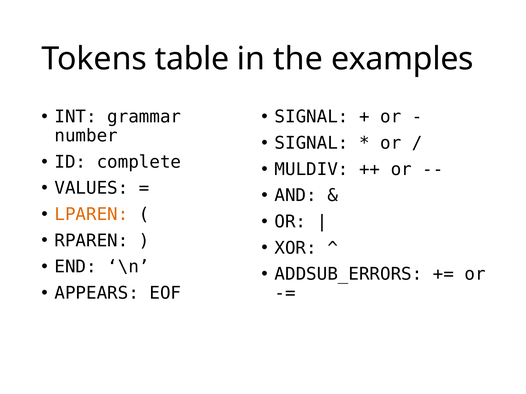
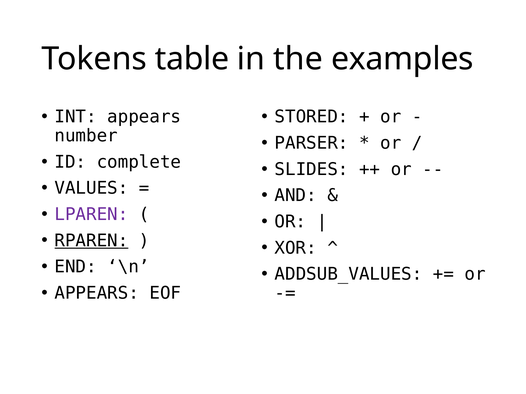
INT grammar: grammar -> appears
SIGNAL at (312, 117): SIGNAL -> STORED
SIGNAL at (312, 143): SIGNAL -> PARSER
MULDIV: MULDIV -> SLIDES
LPAREN colour: orange -> purple
RPAREN underline: none -> present
ADDSUB_ERRORS: ADDSUB_ERRORS -> ADDSUB_VALUES
